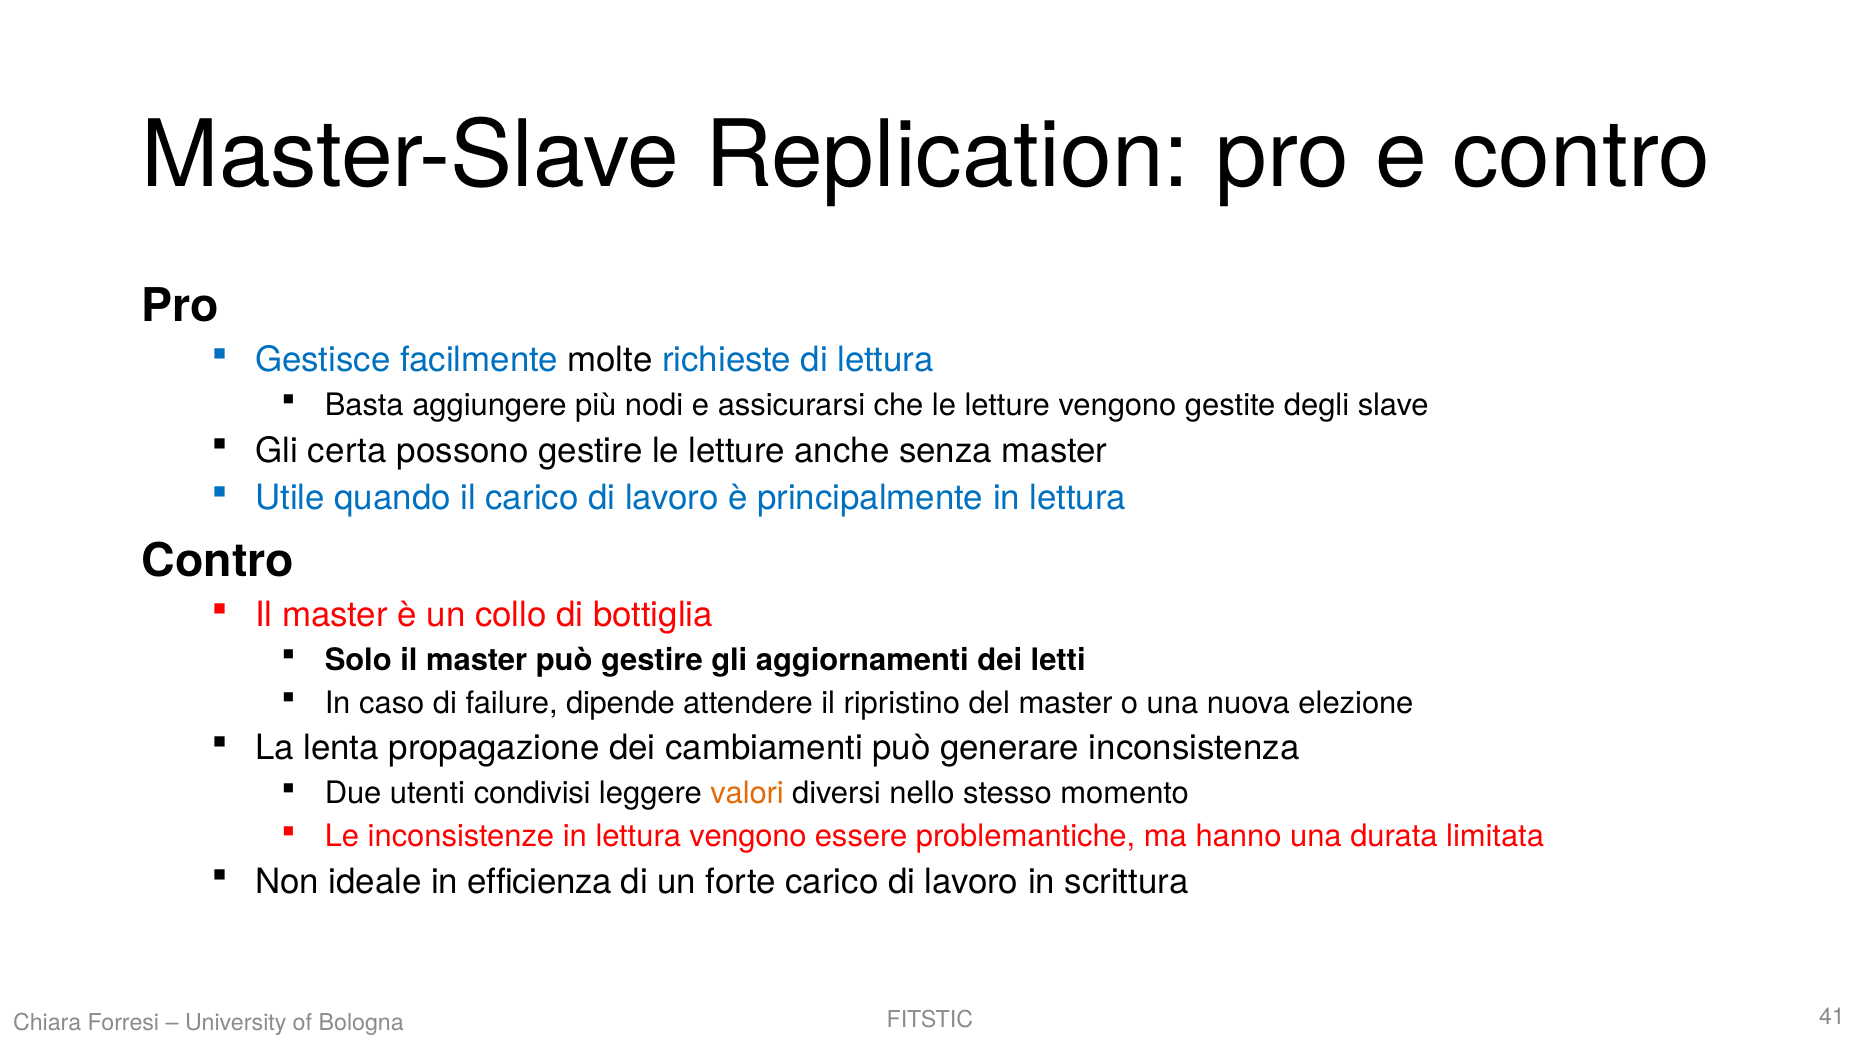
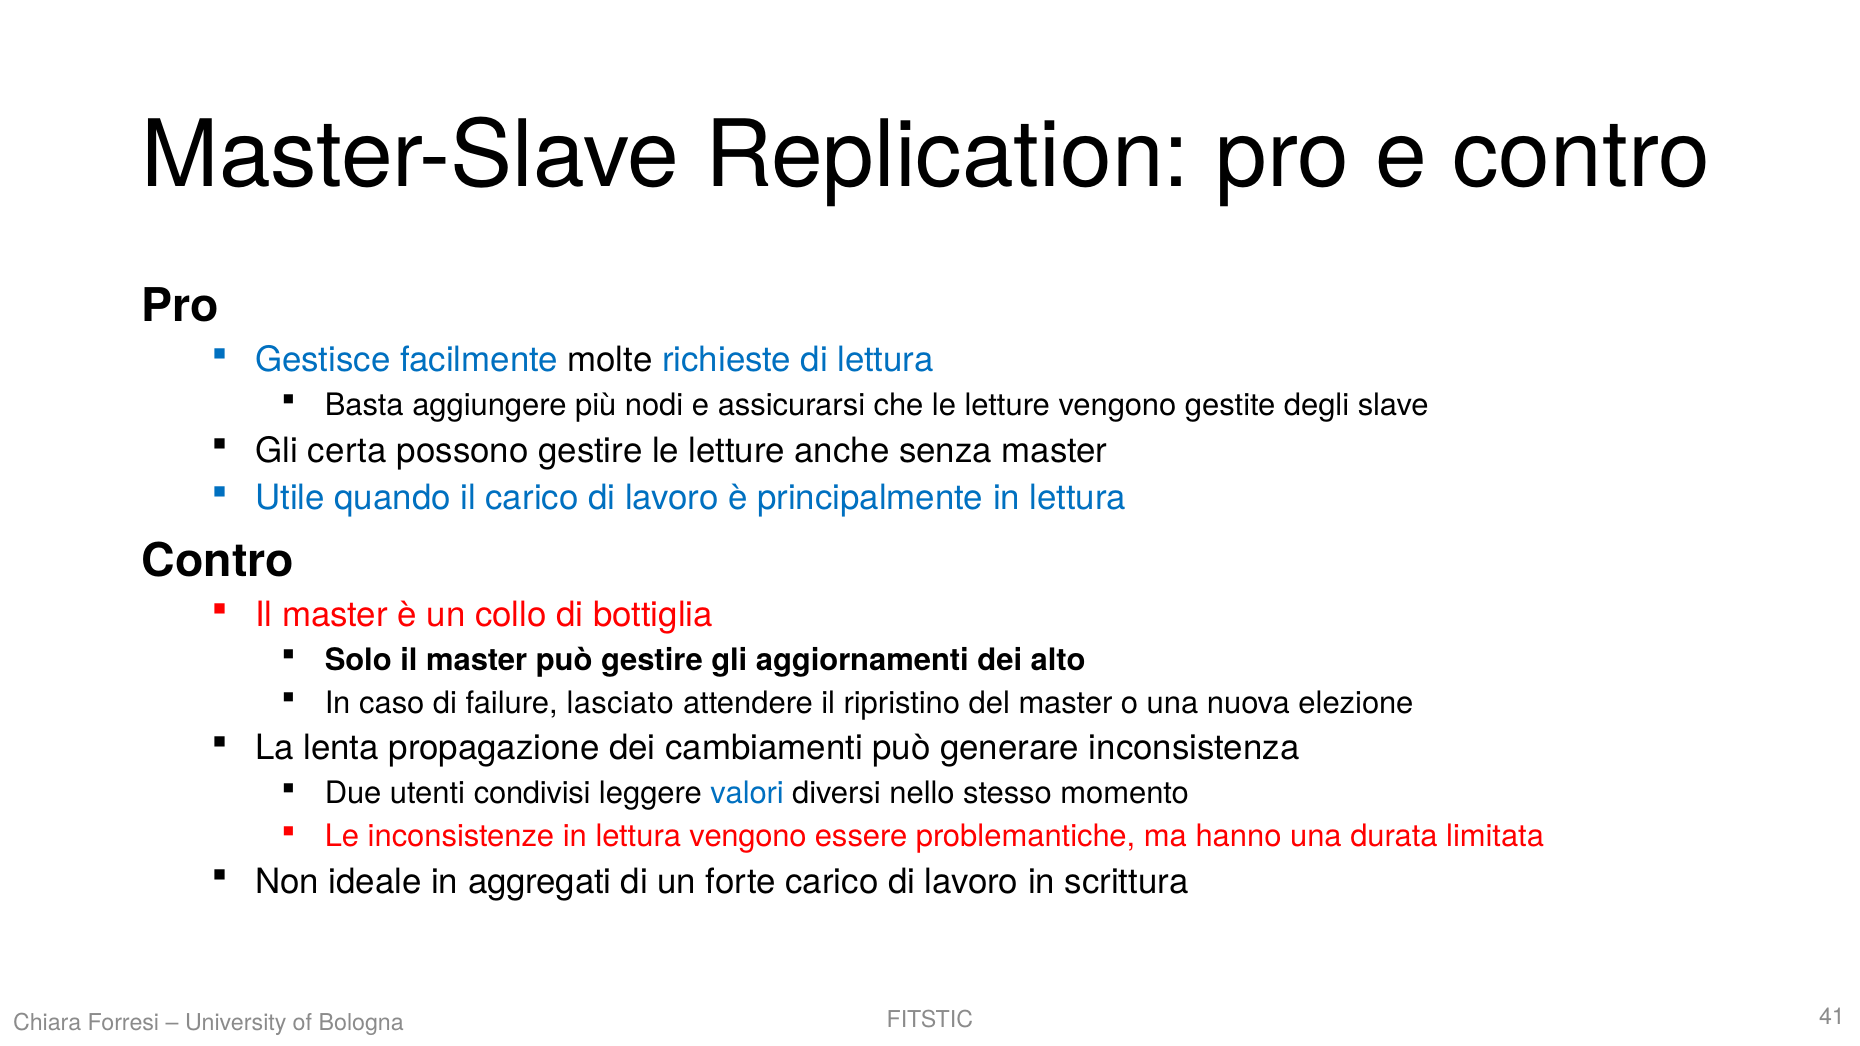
letti: letti -> alto
dipende: dipende -> lasciato
valori colour: orange -> blue
efficienza: efficienza -> aggregati
